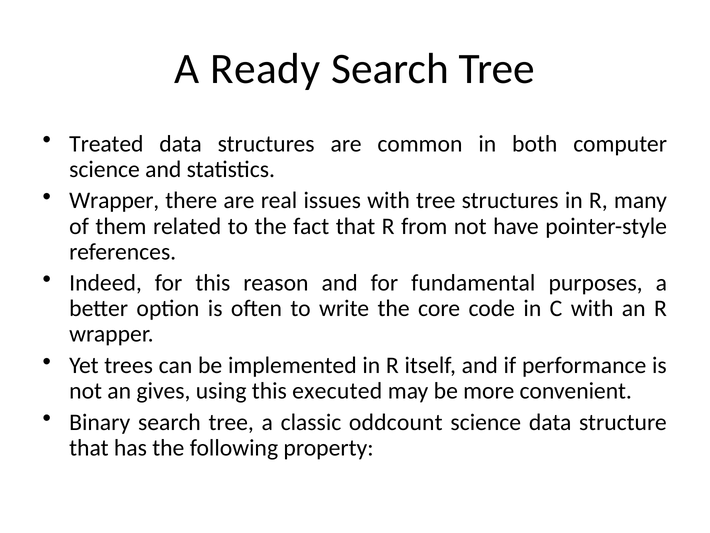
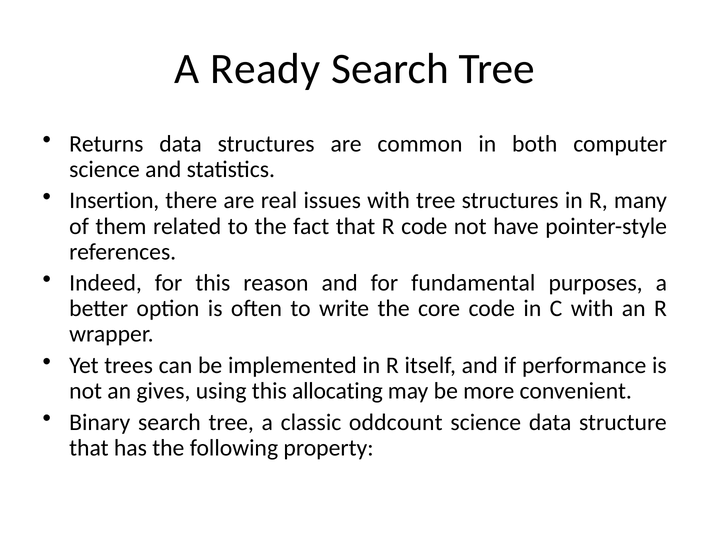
Treated: Treated -> Returns
Wrapper at (114, 200): Wrapper -> Insertion
R from: from -> code
executed: executed -> allocating
